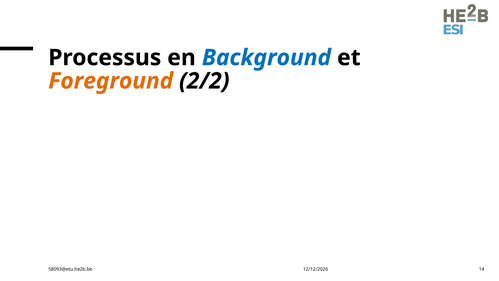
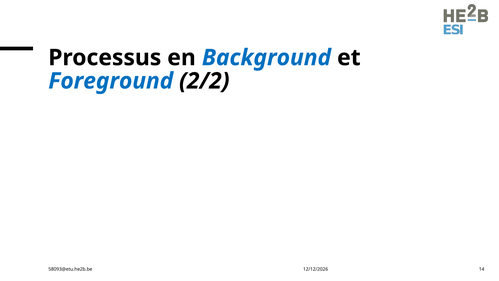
Foreground colour: orange -> blue
